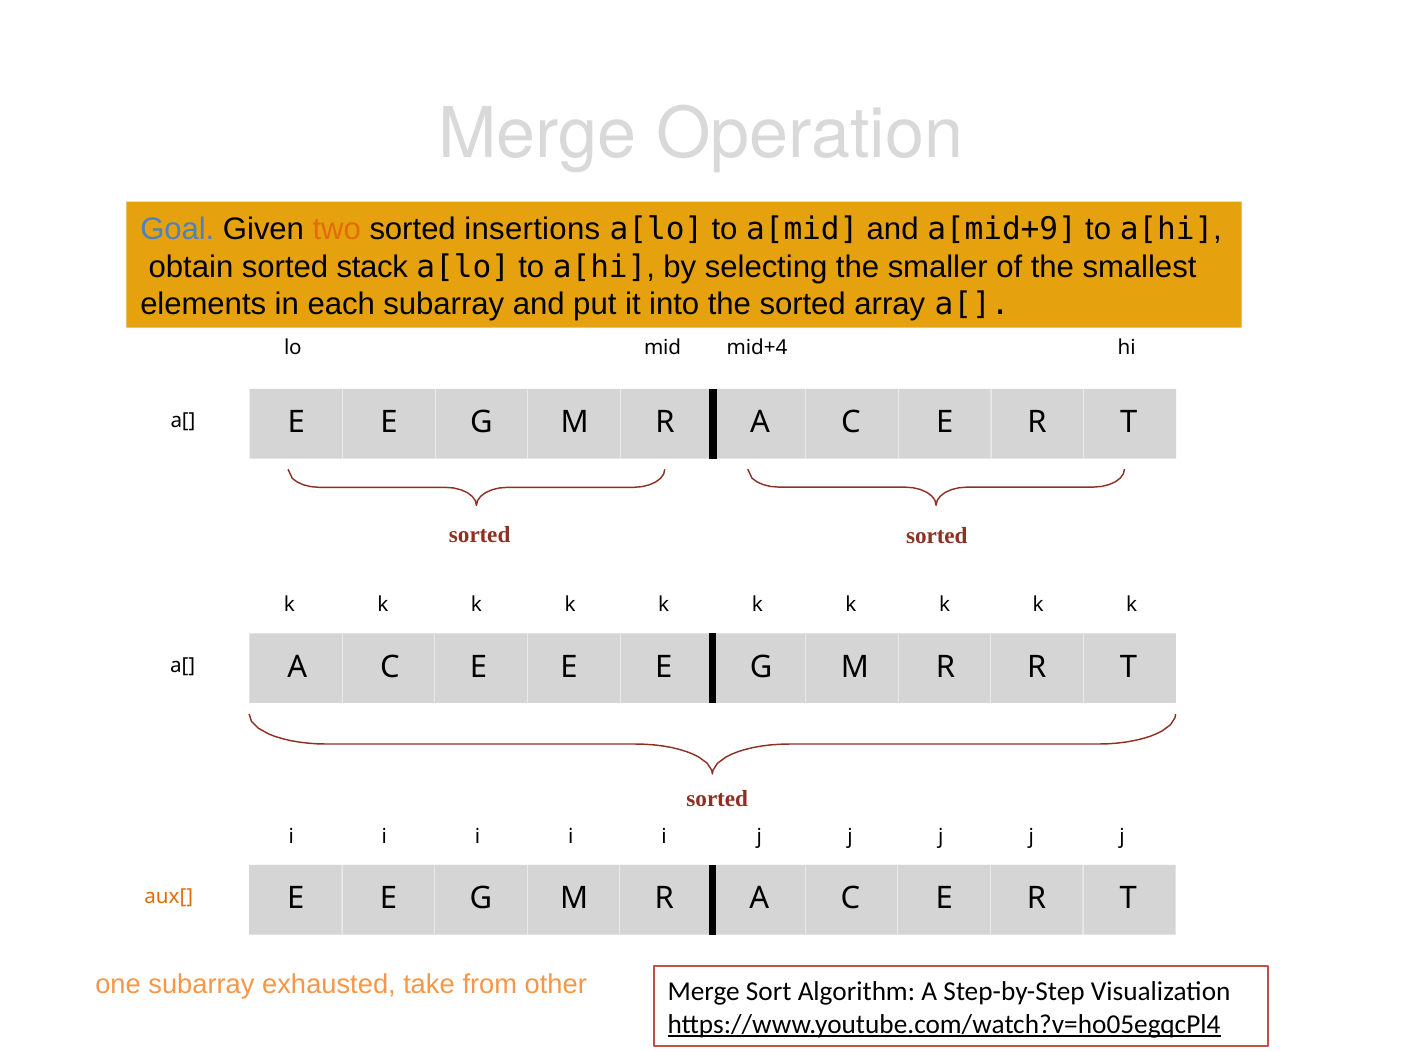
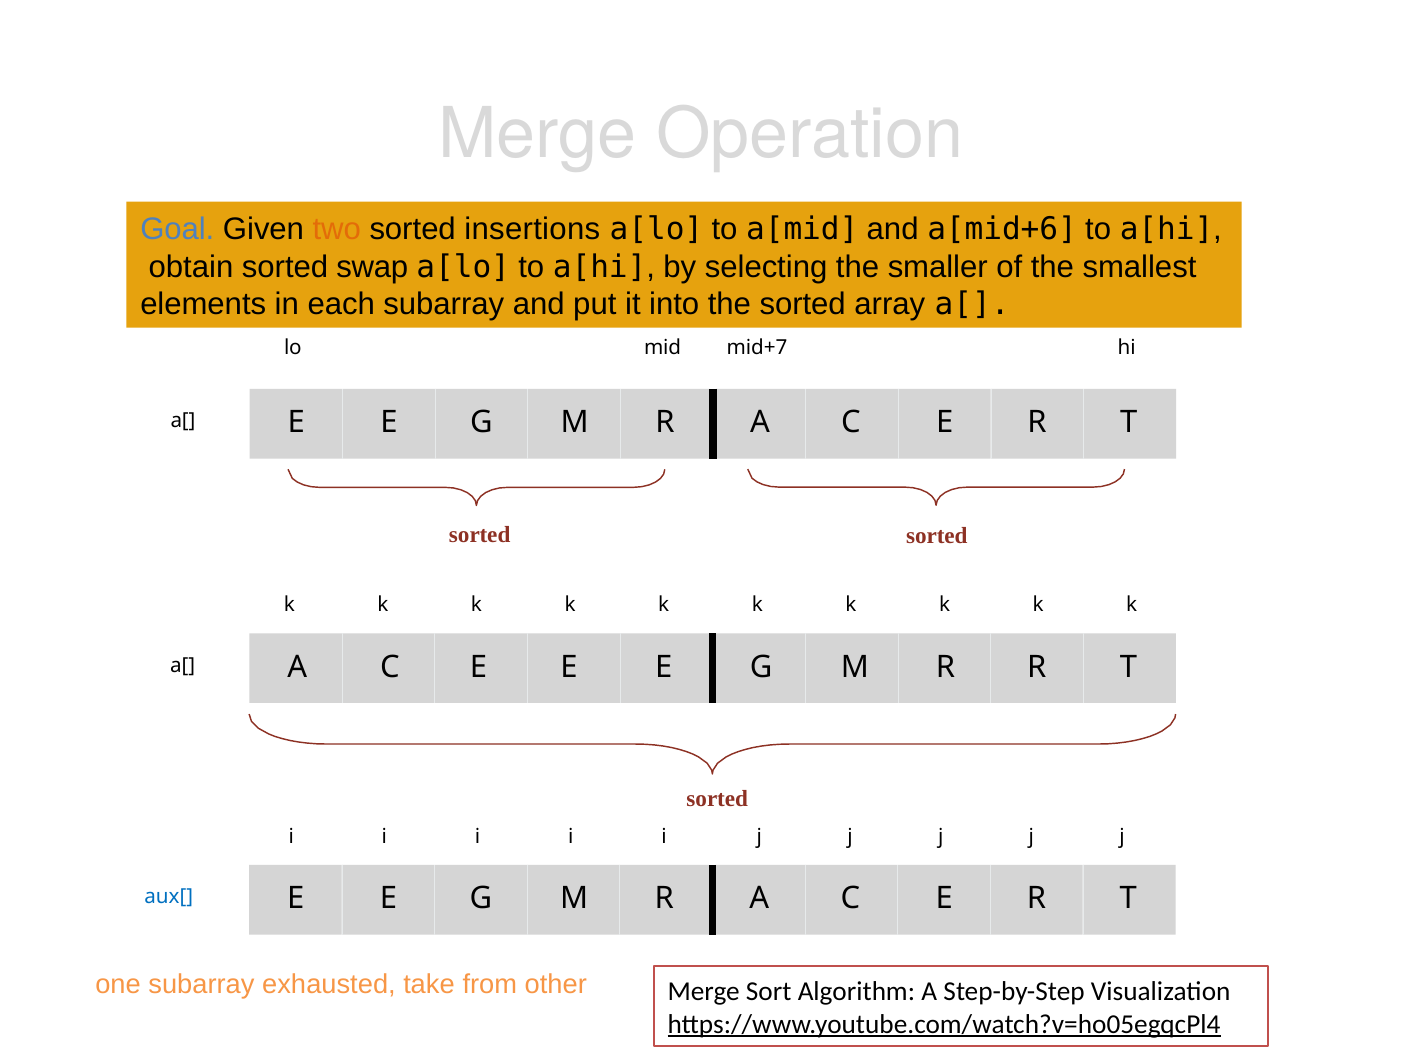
a[mid+9: a[mid+9 -> a[mid+6
stack: stack -> swap
mid+4: mid+4 -> mid+7
aux[ colour: orange -> blue
